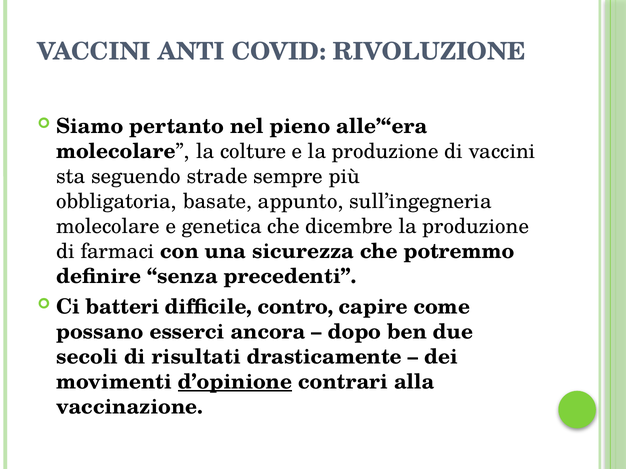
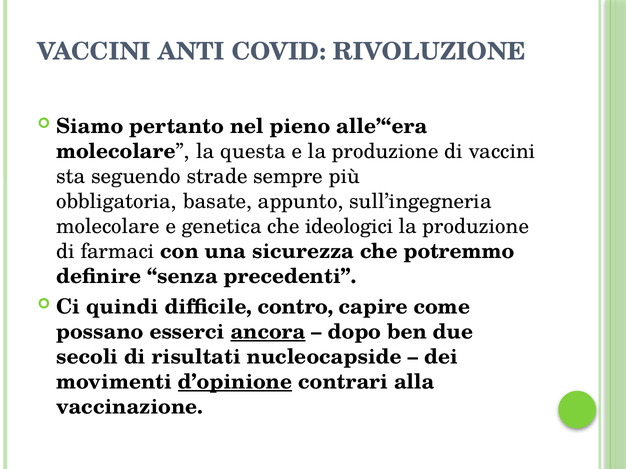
colture: colture -> questa
dicembre: dicembre -> ideologici
batteri: batteri -> quindi
ancora underline: none -> present
drasticamente: drasticamente -> nucleocapside
